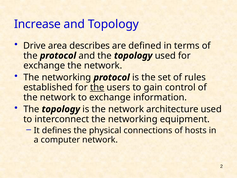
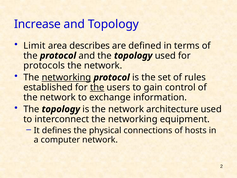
Drive: Drive -> Limit
exchange at (44, 66): exchange -> protocols
networking at (66, 77) underline: none -> present
